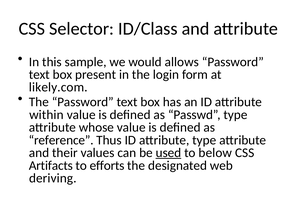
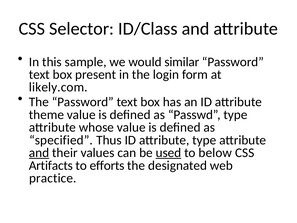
allows: allows -> similar
within: within -> theme
reference: reference -> specified
and at (39, 153) underline: none -> present
deriving: deriving -> practice
